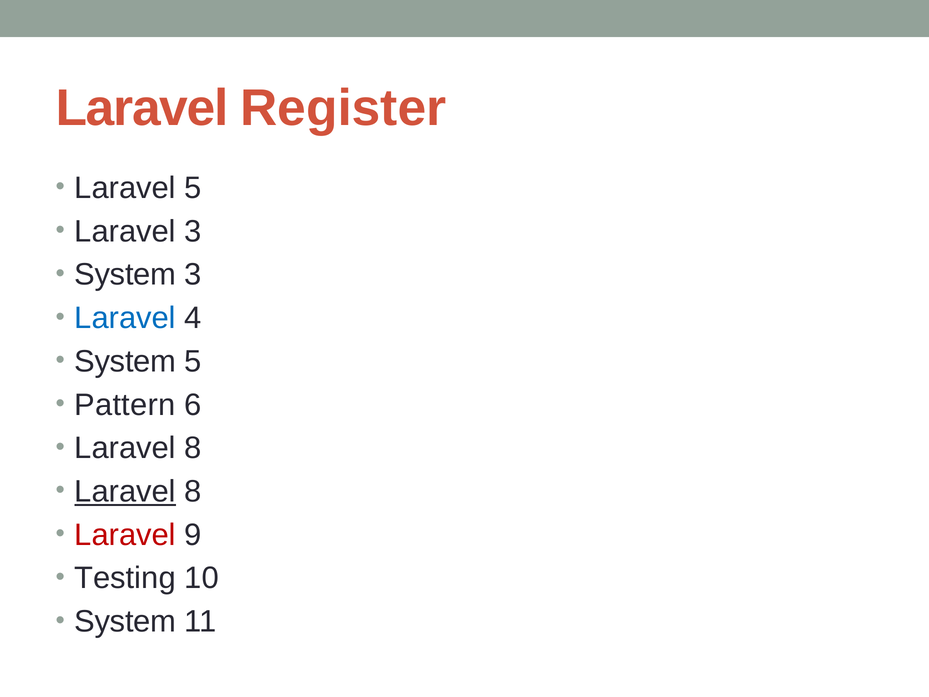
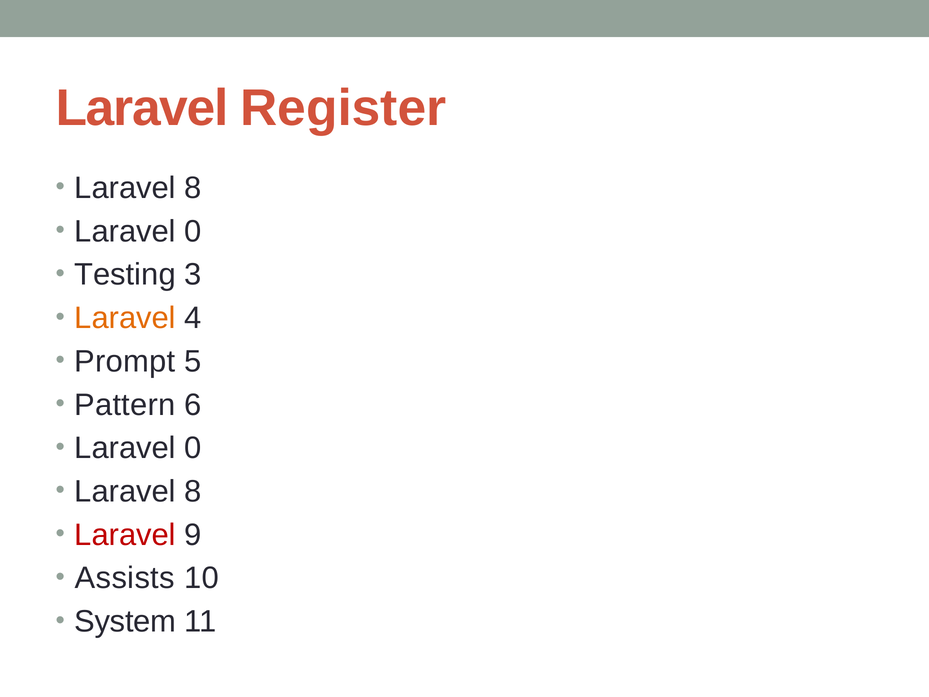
5 at (193, 188): 5 -> 8
3 at (193, 231): 3 -> 0
System at (125, 275): System -> Testing
Laravel at (125, 318) colour: blue -> orange
System at (125, 361): System -> Prompt
8 at (193, 448): 8 -> 0
Laravel at (125, 491) underline: present -> none
Testing: Testing -> Assists
